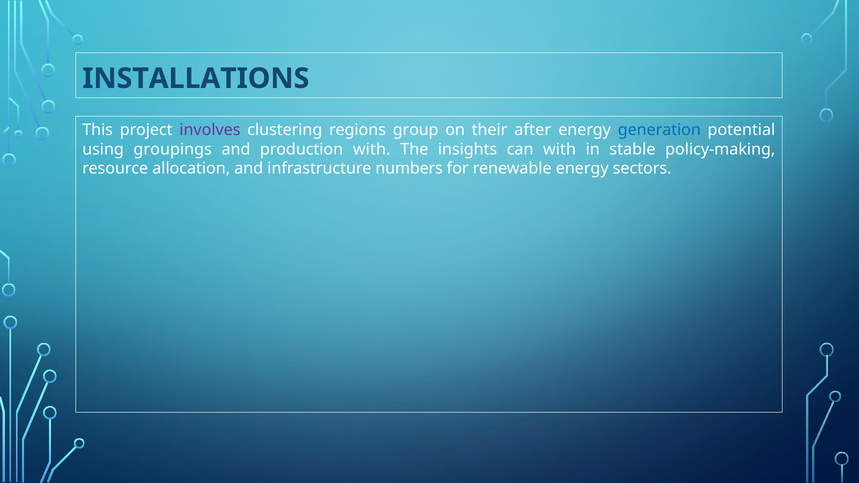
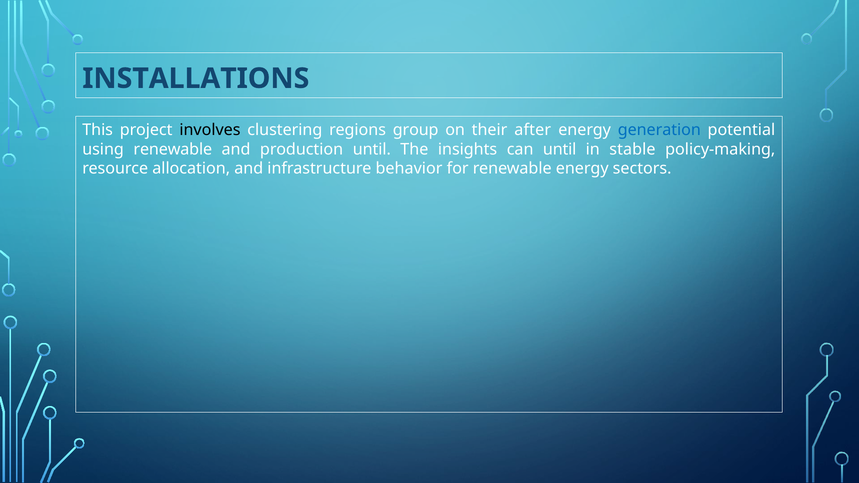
involves colour: purple -> black
using groupings: groupings -> renewable
production with: with -> until
can with: with -> until
numbers: numbers -> behavior
